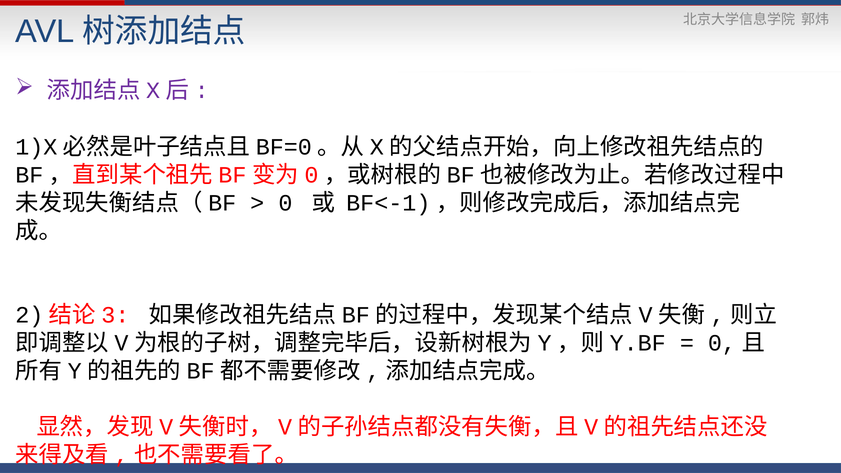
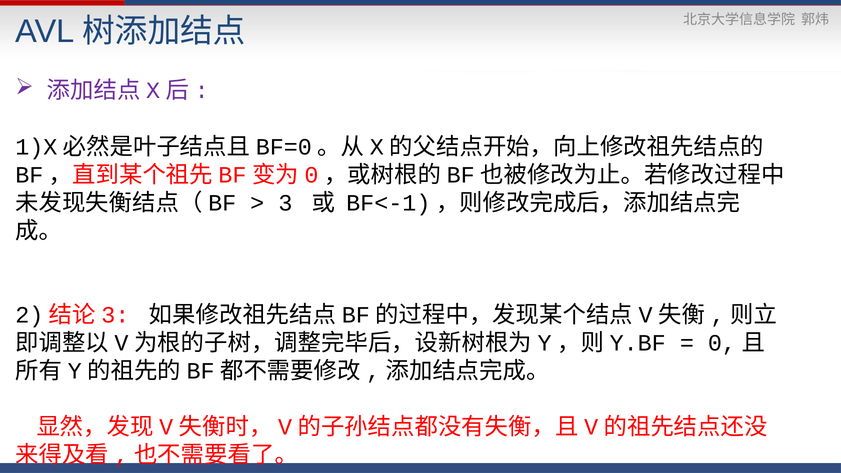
0: 0 -> 3
